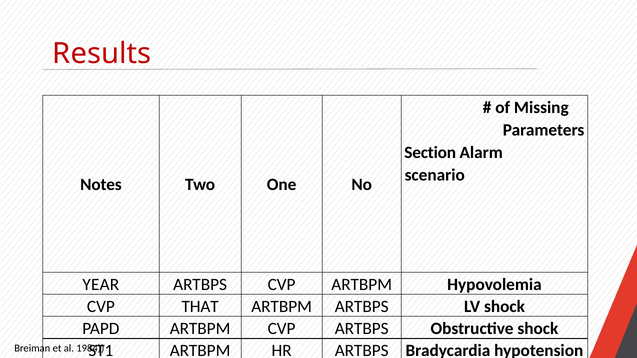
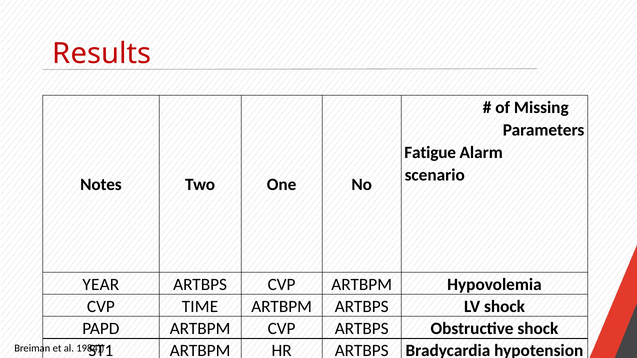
Section: Section -> Fatigue
THAT: THAT -> TIME
